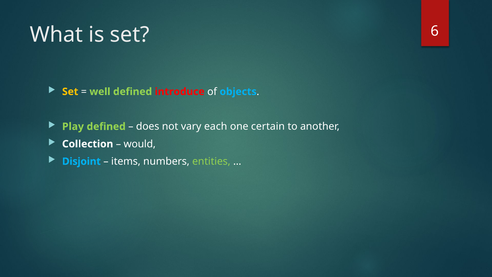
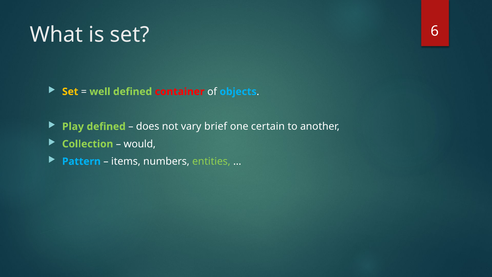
introduce: introduce -> container
each: each -> brief
Collection colour: white -> light green
Disjoint: Disjoint -> Pattern
